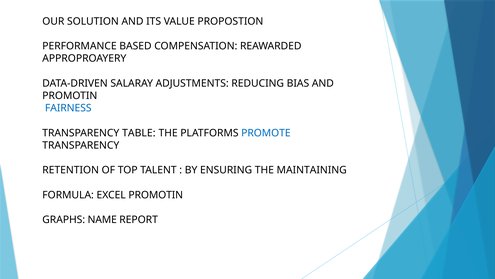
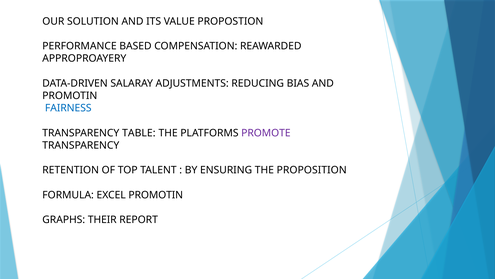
PROMOTE colour: blue -> purple
MAINTAINING: MAINTAINING -> PROPOSITION
NAME: NAME -> THEIR
